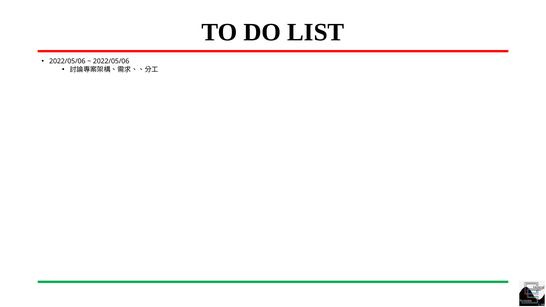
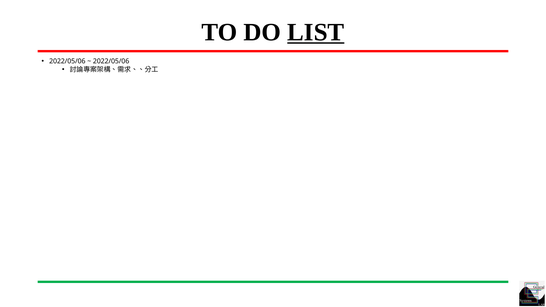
LIST underline: none -> present
